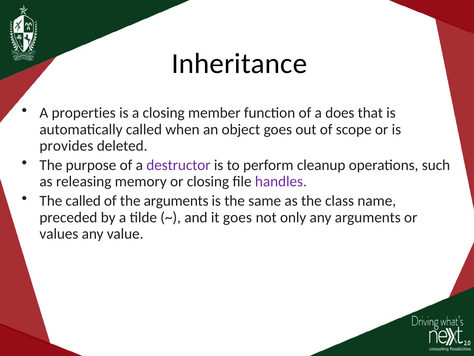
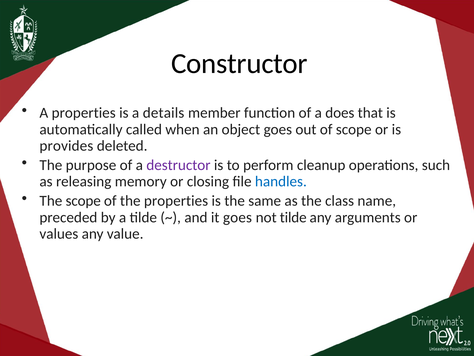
Inheritance: Inheritance -> Constructor
a closing: closing -> details
handles colour: purple -> blue
The called: called -> scope
the arguments: arguments -> properties
not only: only -> tilde
